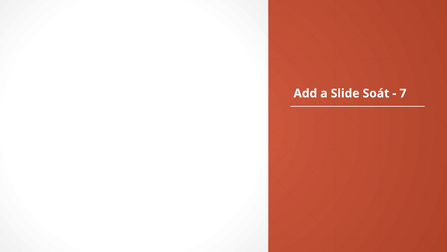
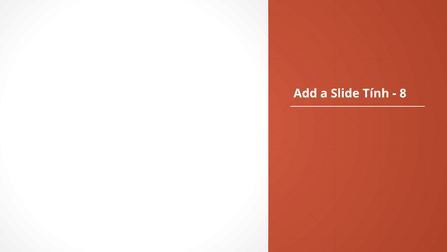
Soát: Soát -> Tính
7: 7 -> 8
